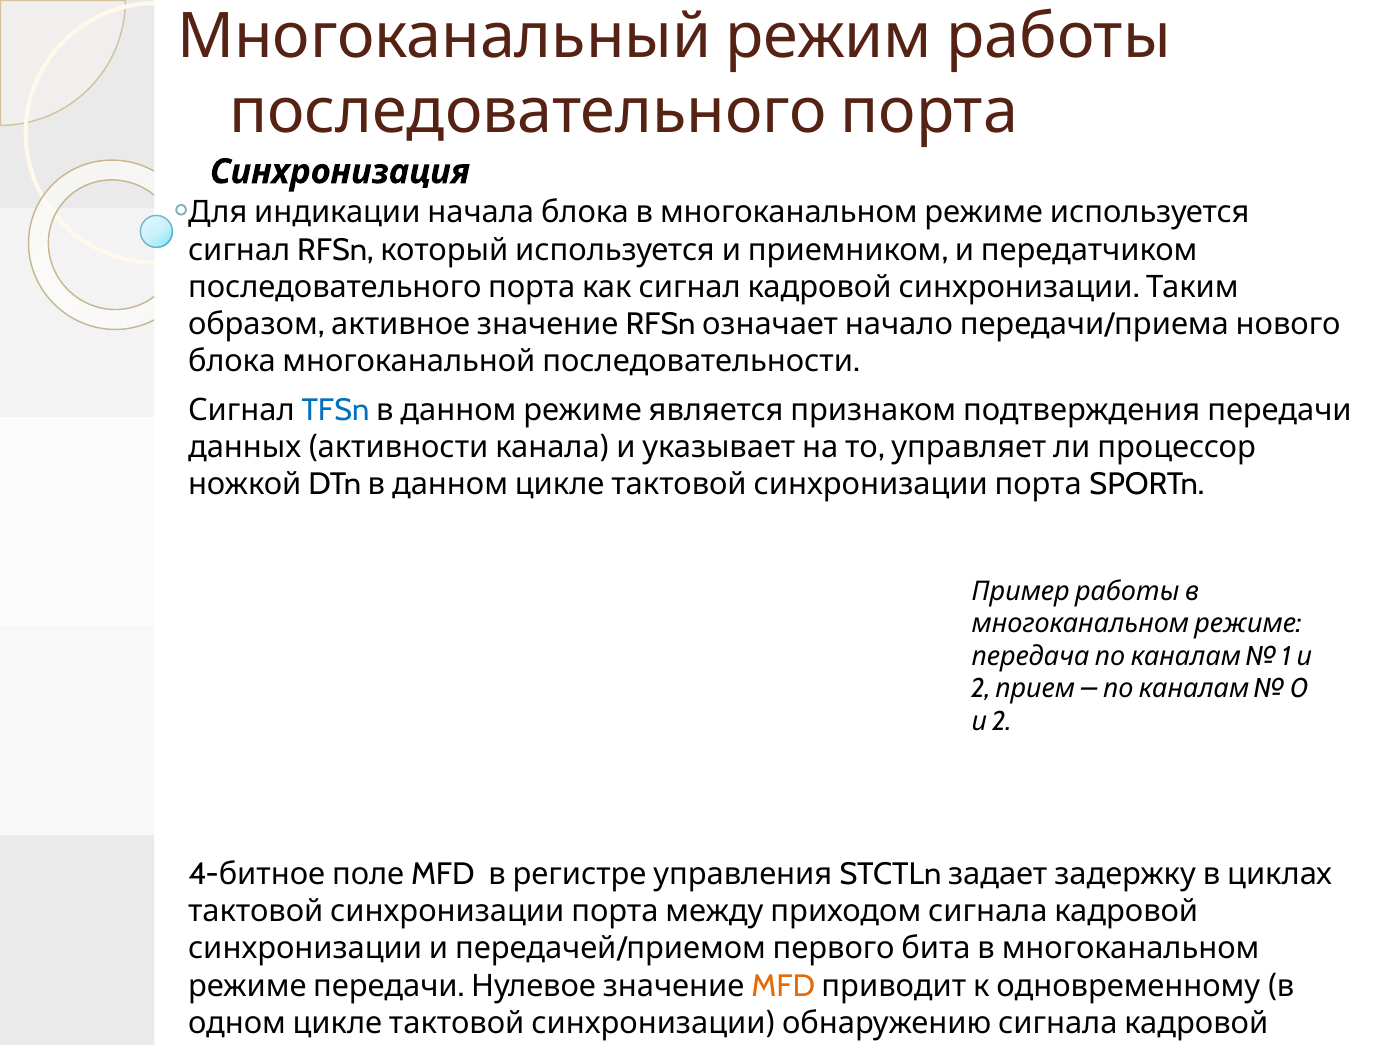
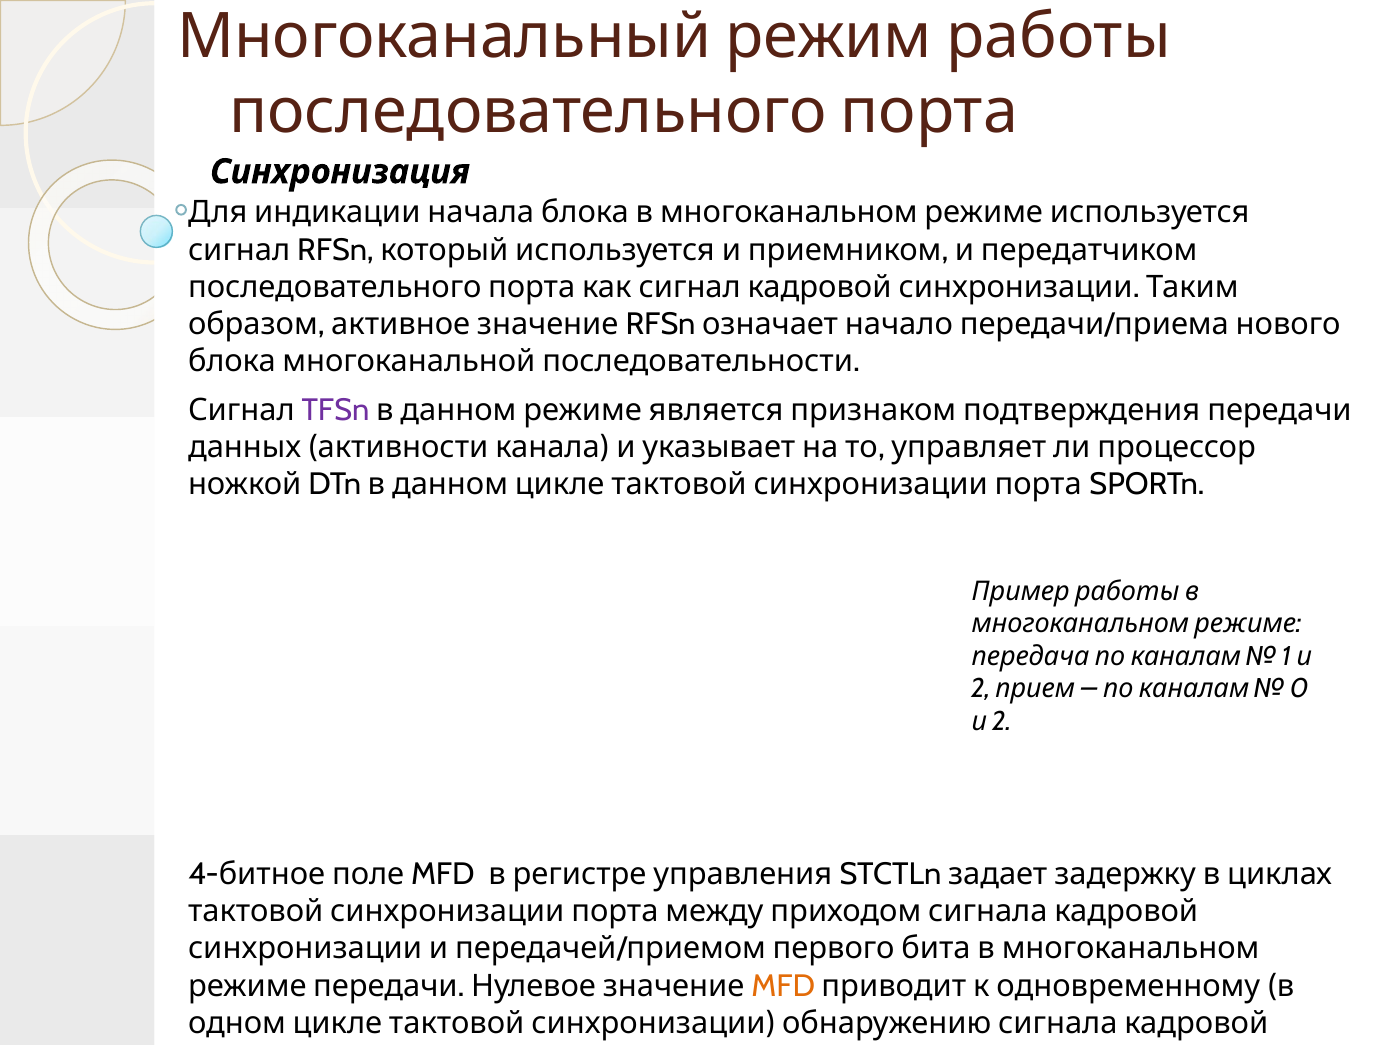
TFSn colour: blue -> purple
